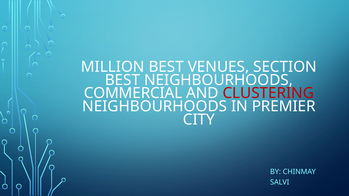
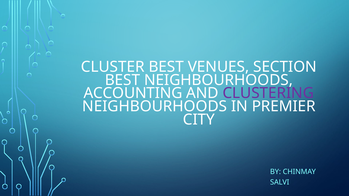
MILLION: MILLION -> CLUSTER
COMMERCIAL: COMMERCIAL -> ACCOUNTING
CLUSTERING colour: red -> purple
